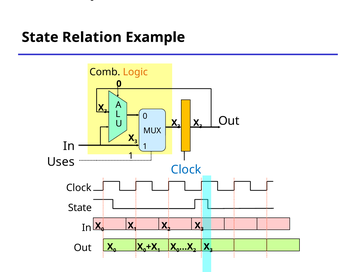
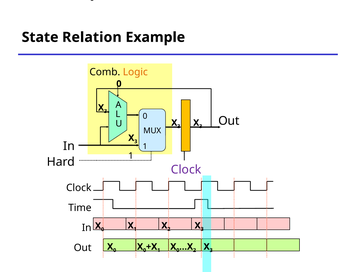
Uses: Uses -> Hard
Clock at (186, 169) colour: blue -> purple
State at (80, 207): State -> Time
